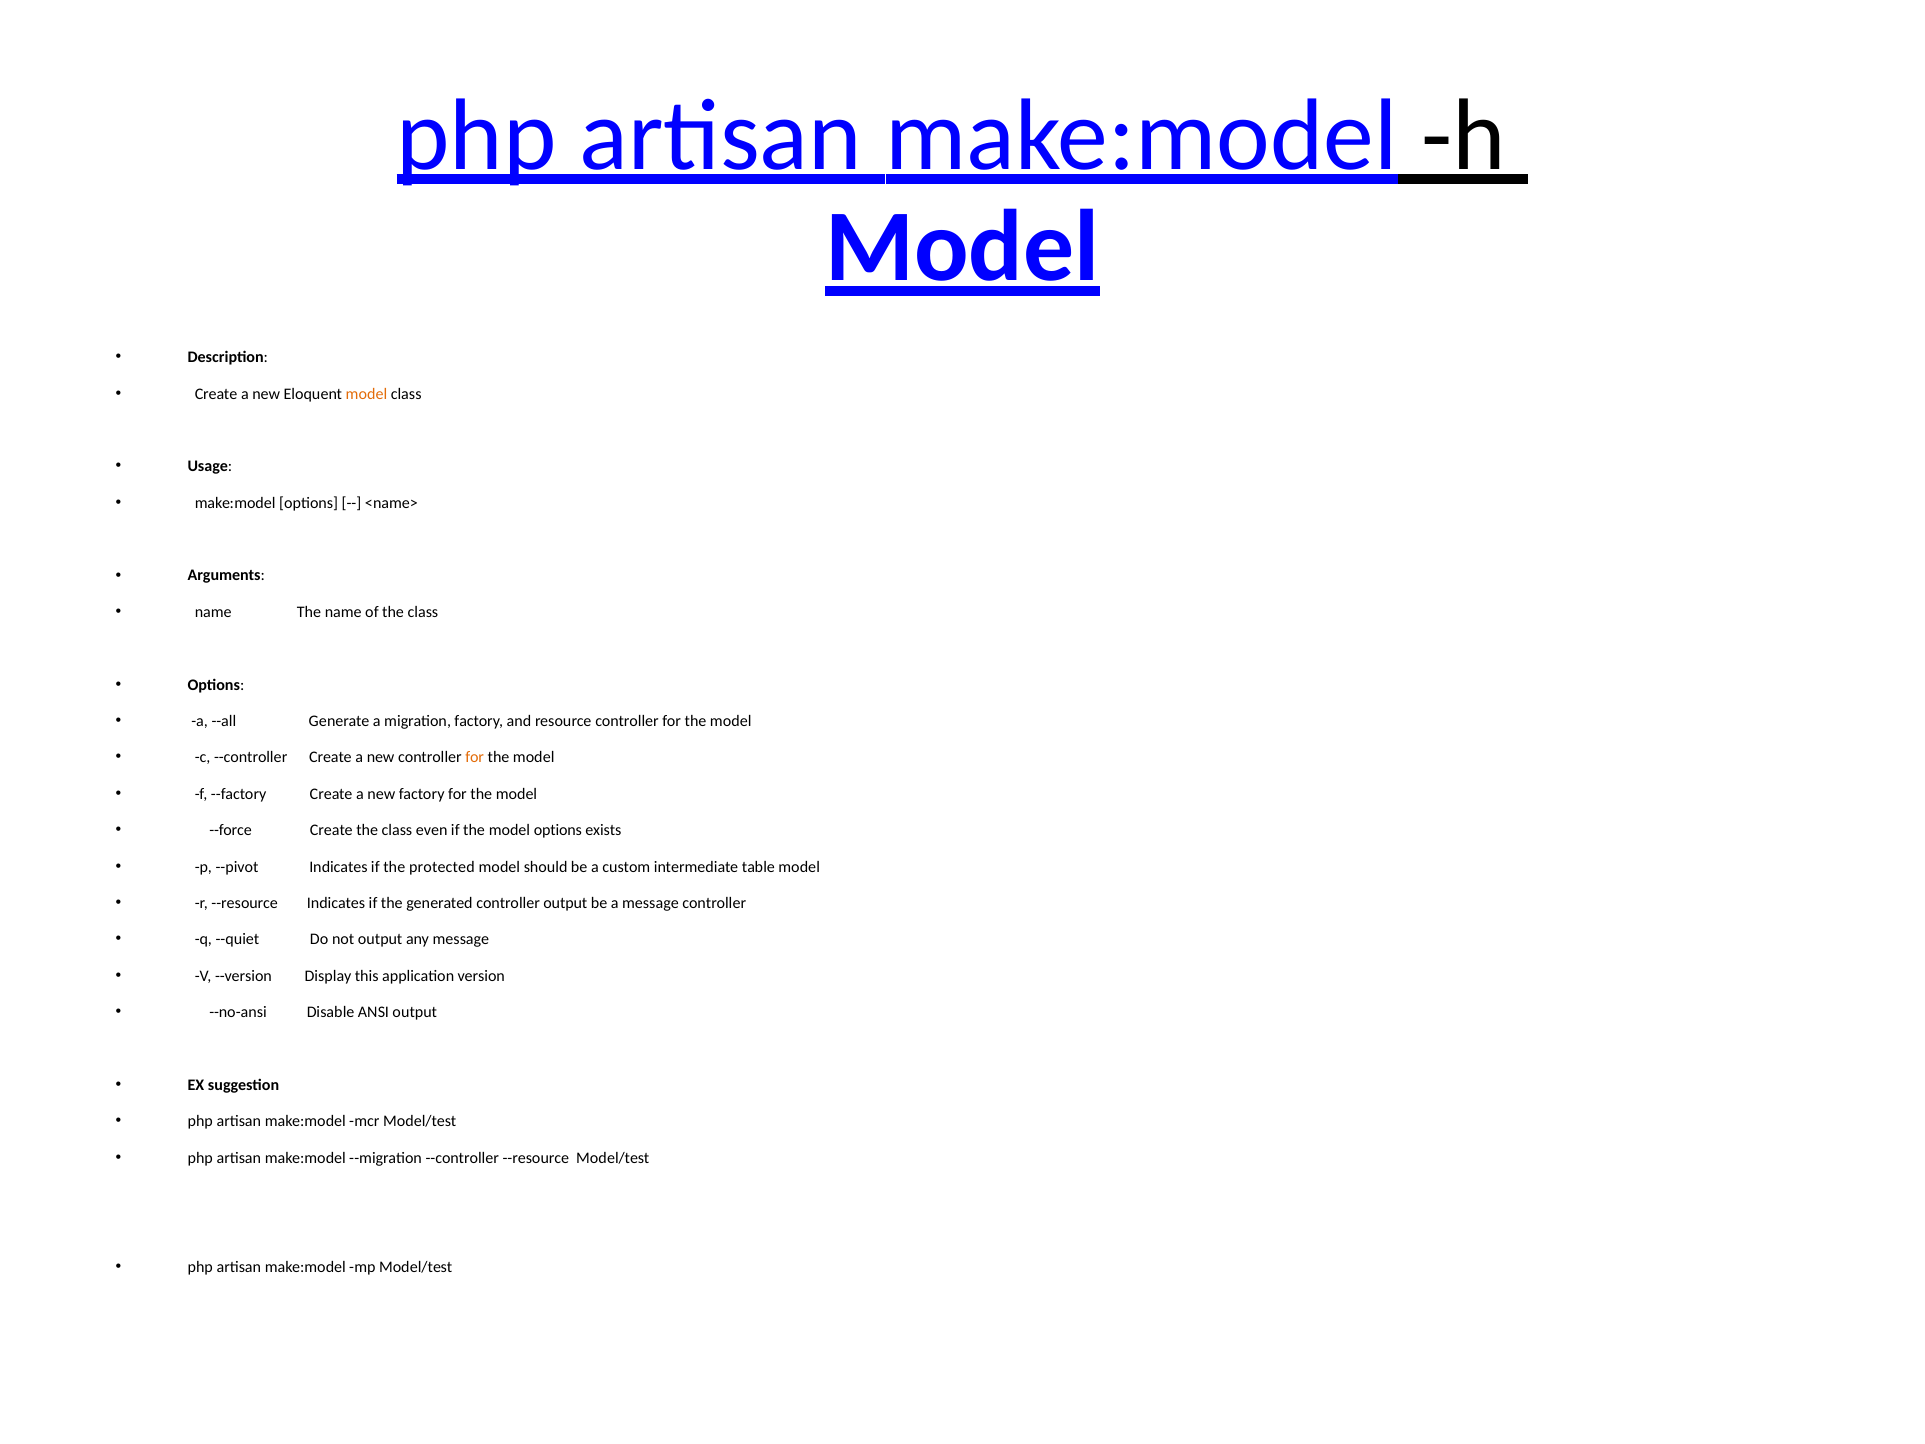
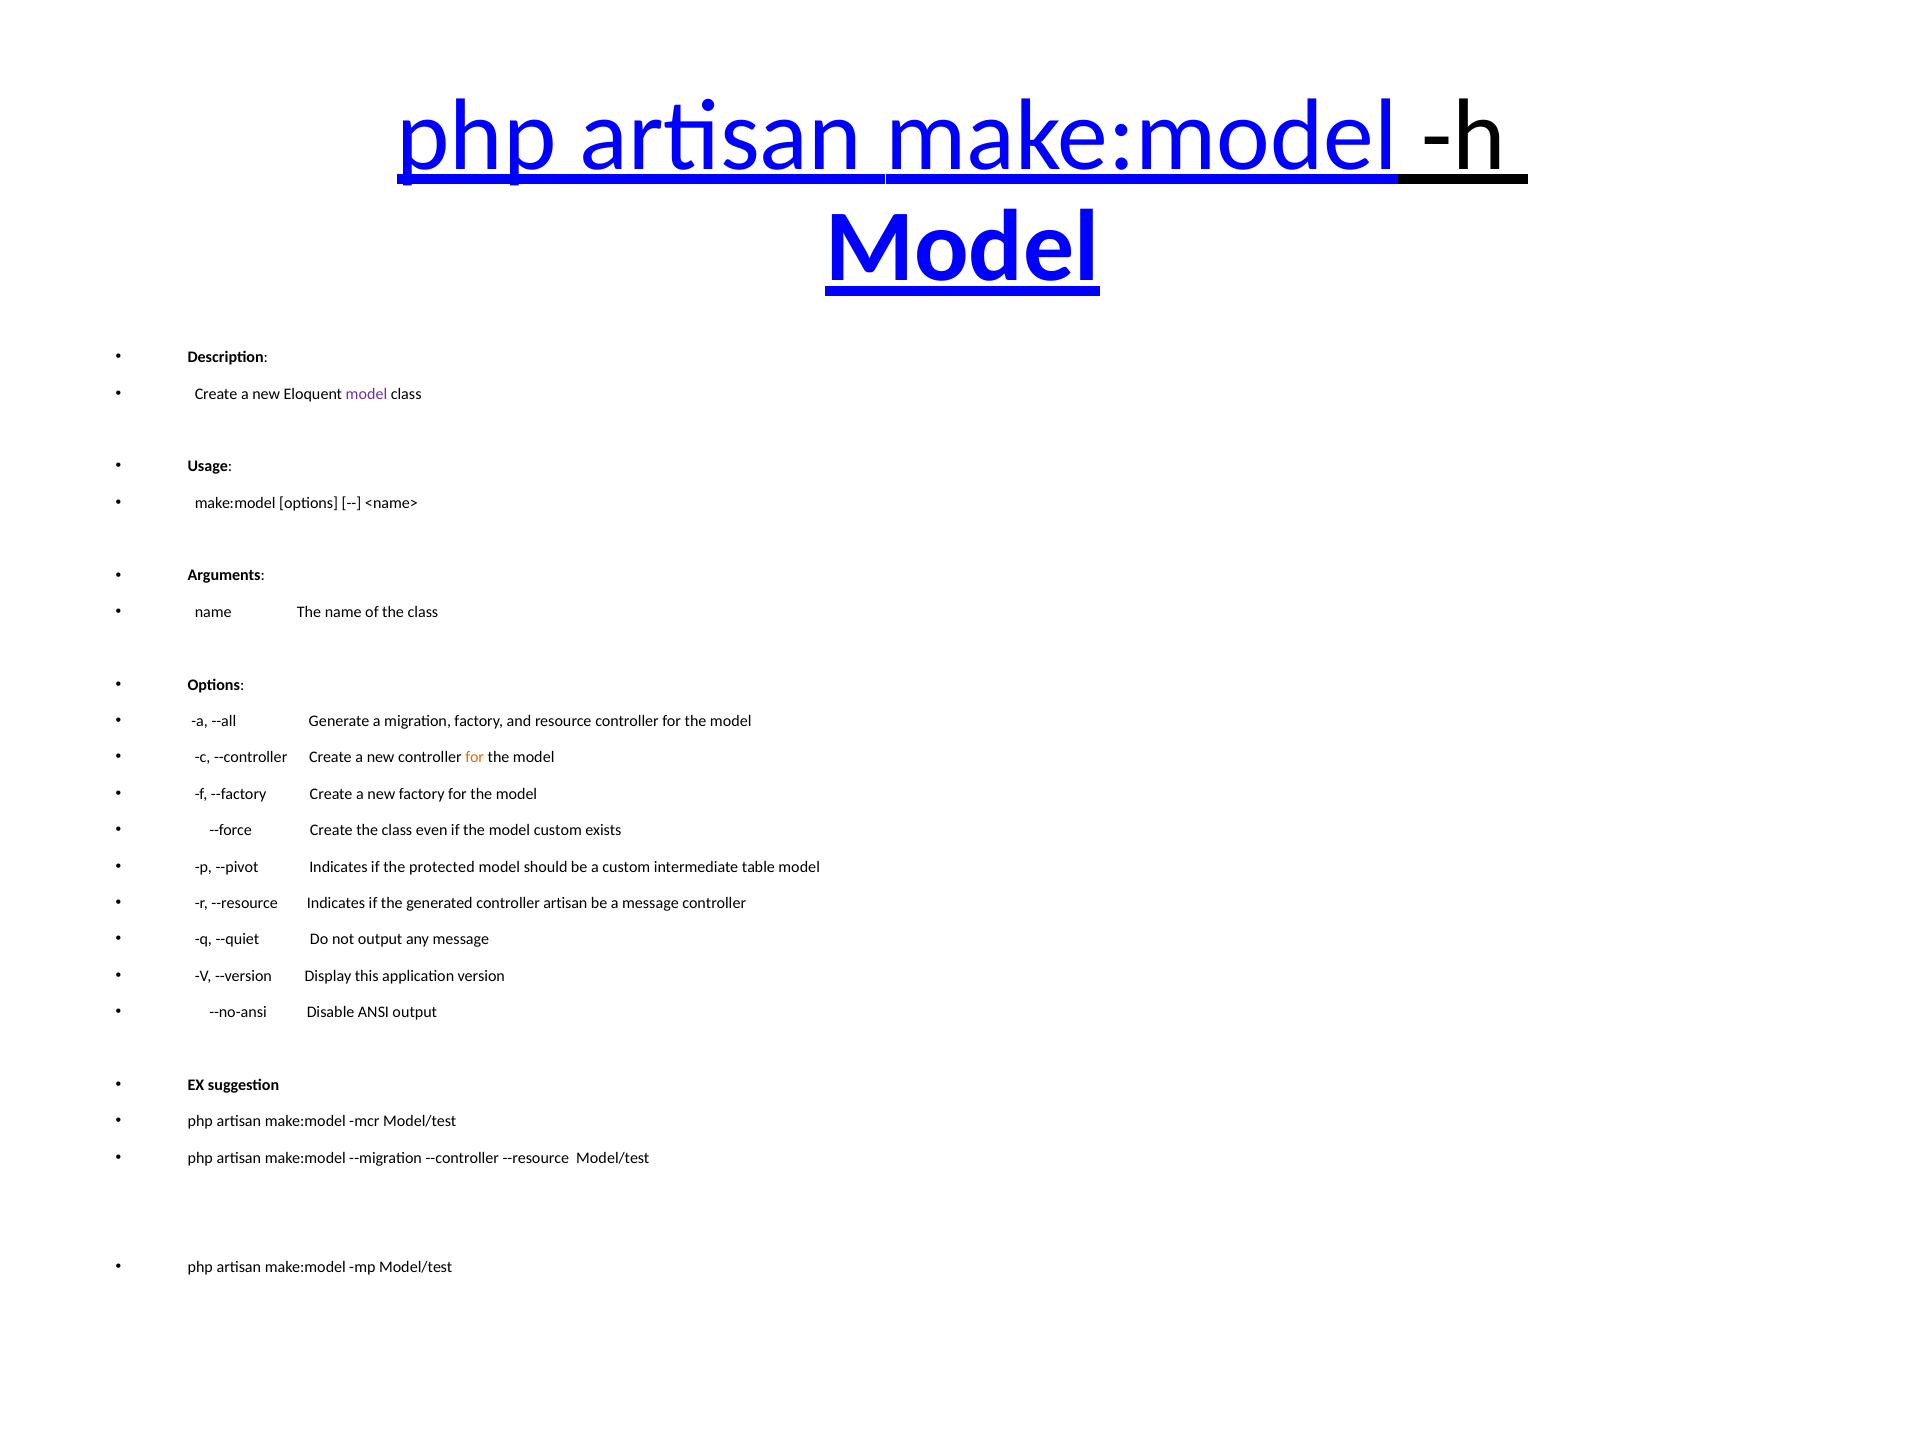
model at (366, 394) colour: orange -> purple
model options: options -> custom
controller output: output -> artisan
